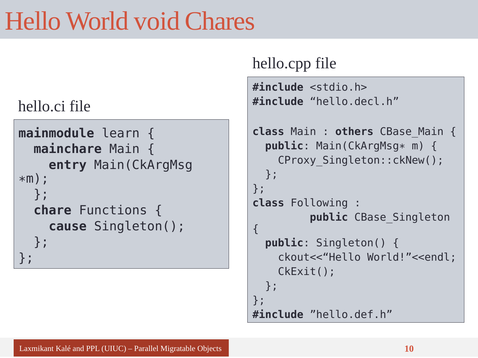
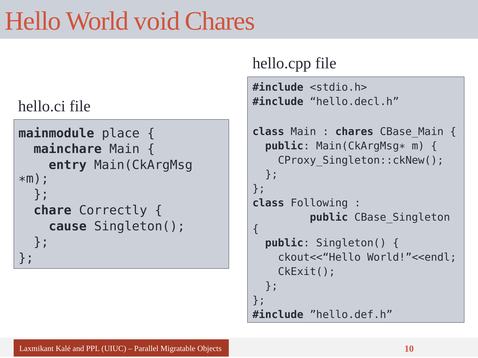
others at (354, 132): others -> chares
learn: learn -> place
Functions: Functions -> Correctly
